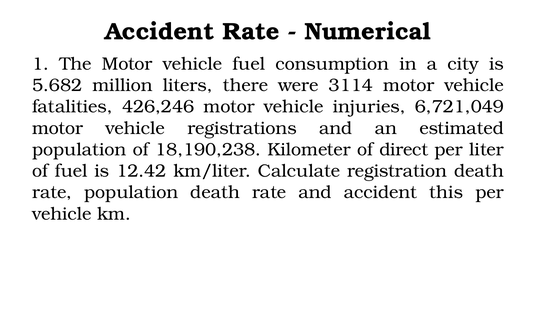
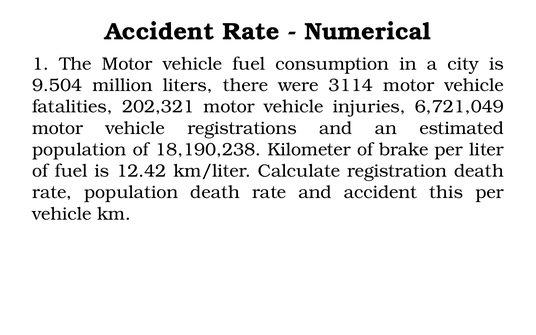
5.682: 5.682 -> 9.504
426,246: 426,246 -> 202,321
direct: direct -> brake
